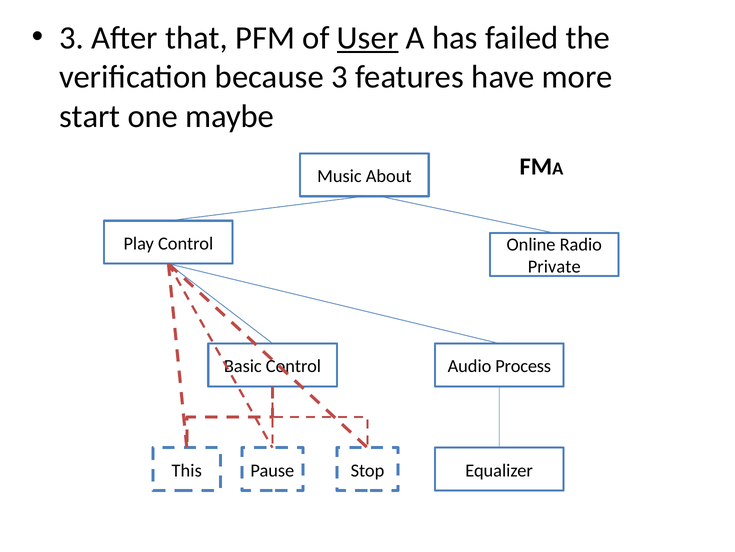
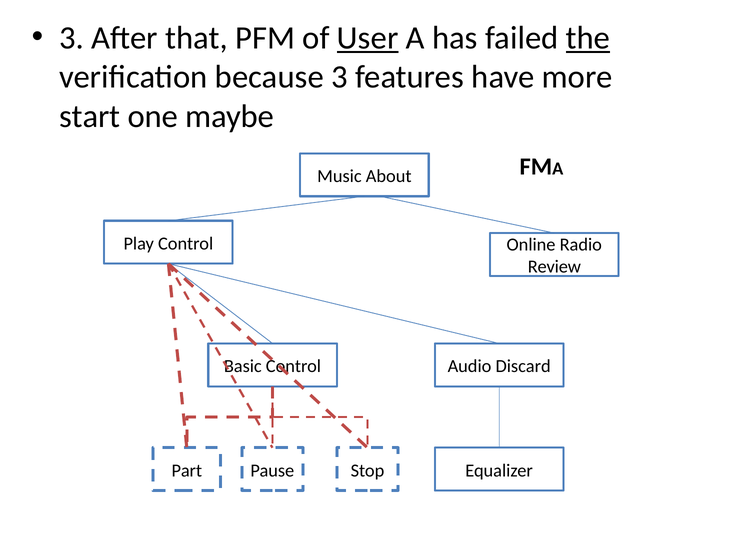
the underline: none -> present
Private: Private -> Review
Process: Process -> Discard
This: This -> Part
